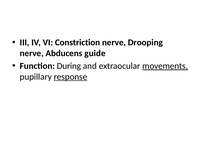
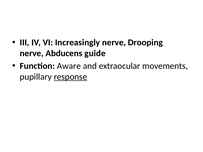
Constriction: Constriction -> Increasingly
During: During -> Aware
movements underline: present -> none
